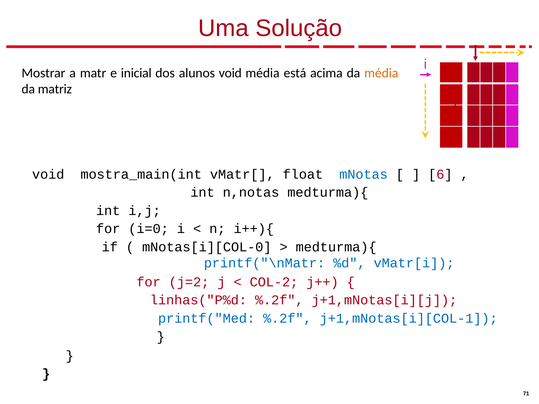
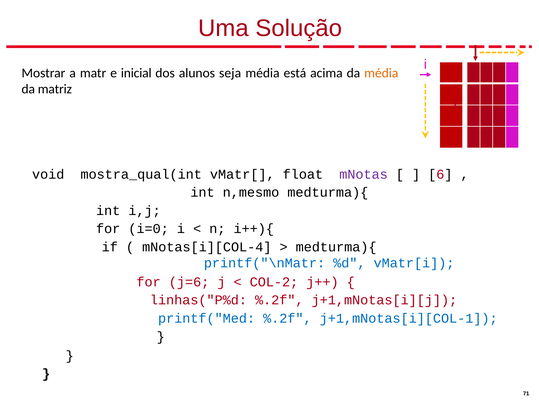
alunos void: void -> seja
mostra_main(int: mostra_main(int -> mostra_qual(int
mNotas colour: blue -> purple
n,notas: n,notas -> n,mesmo
mNotas[i][COL-0: mNotas[i][COL-0 -> mNotas[i][COL-4
j=2: j=2 -> j=6
